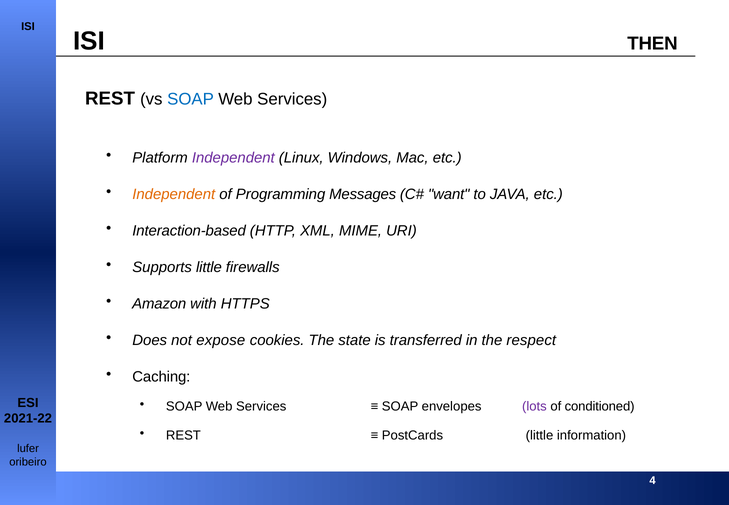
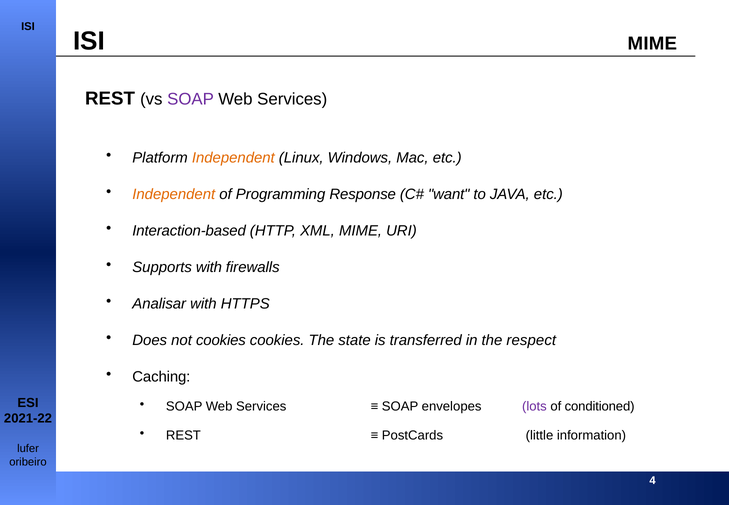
THEN at (652, 44): THEN -> MIME
SOAP at (191, 99) colour: blue -> purple
Independent at (233, 158) colour: purple -> orange
Messages: Messages -> Response
Supports little: little -> with
Amazon: Amazon -> Analisar
not expose: expose -> cookies
